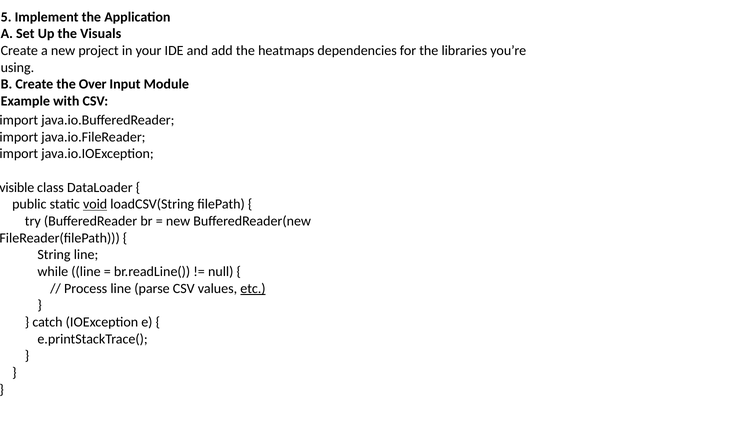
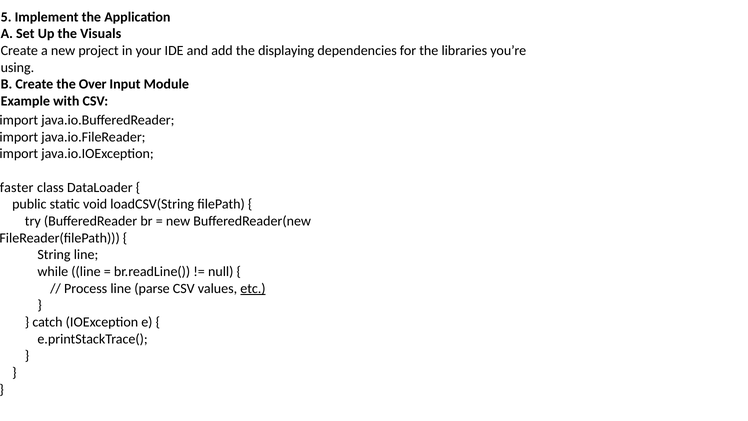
heatmaps: heatmaps -> displaying
visible: visible -> faster
void underline: present -> none
